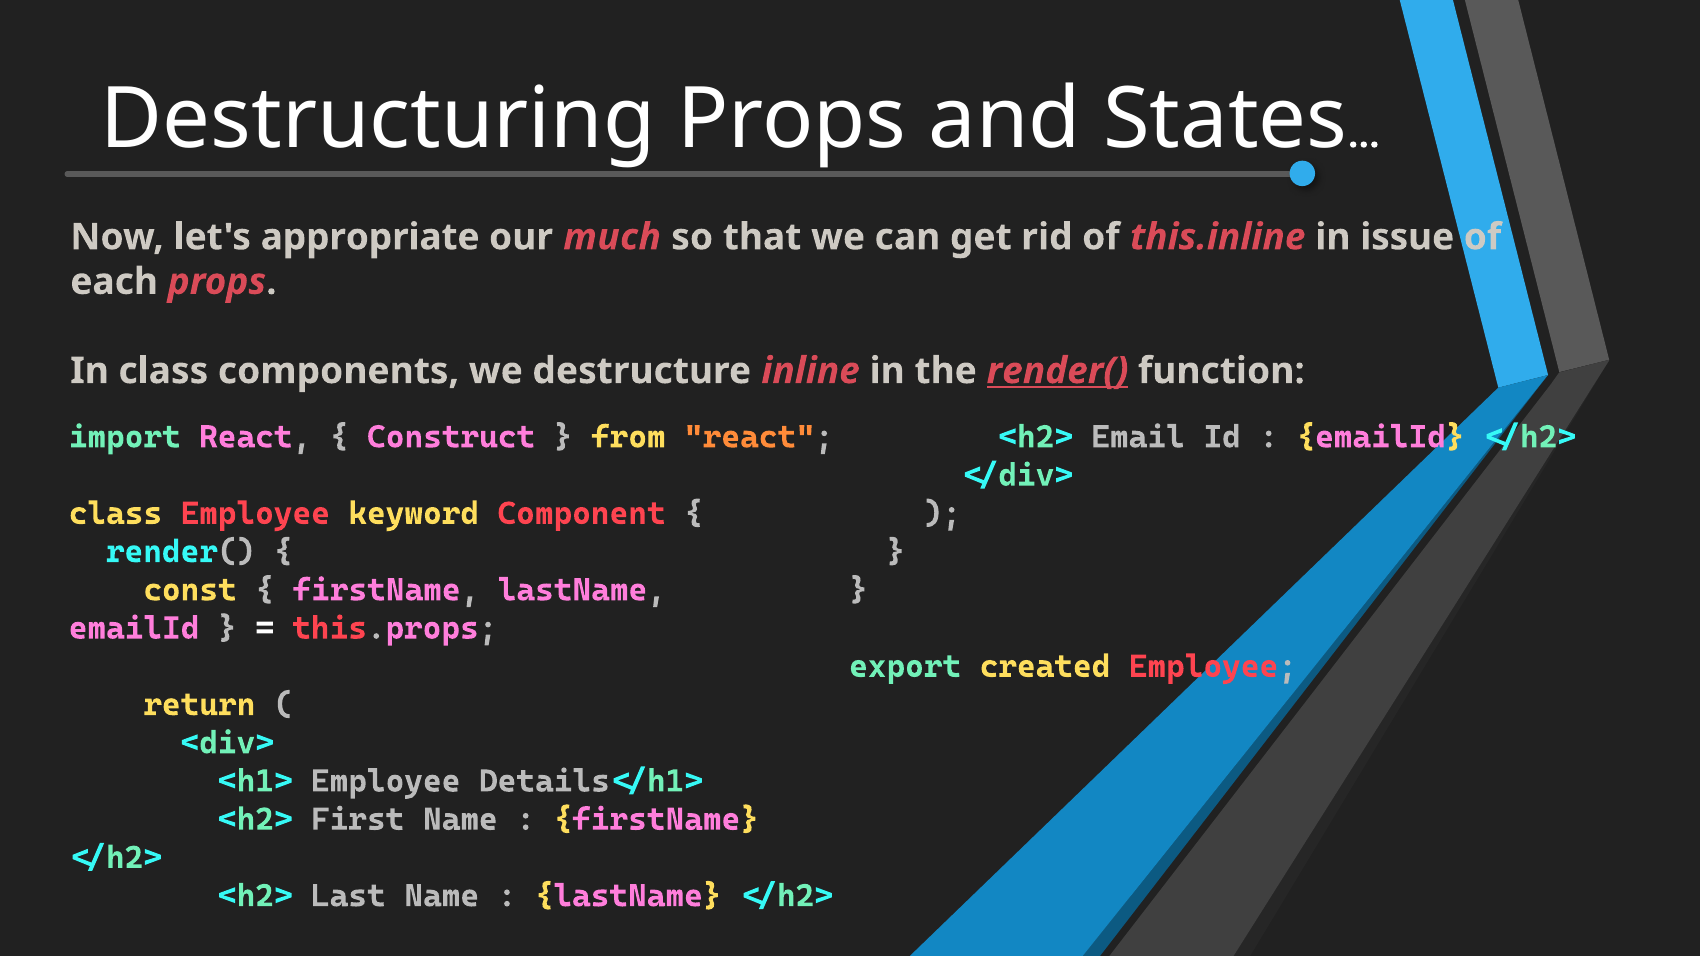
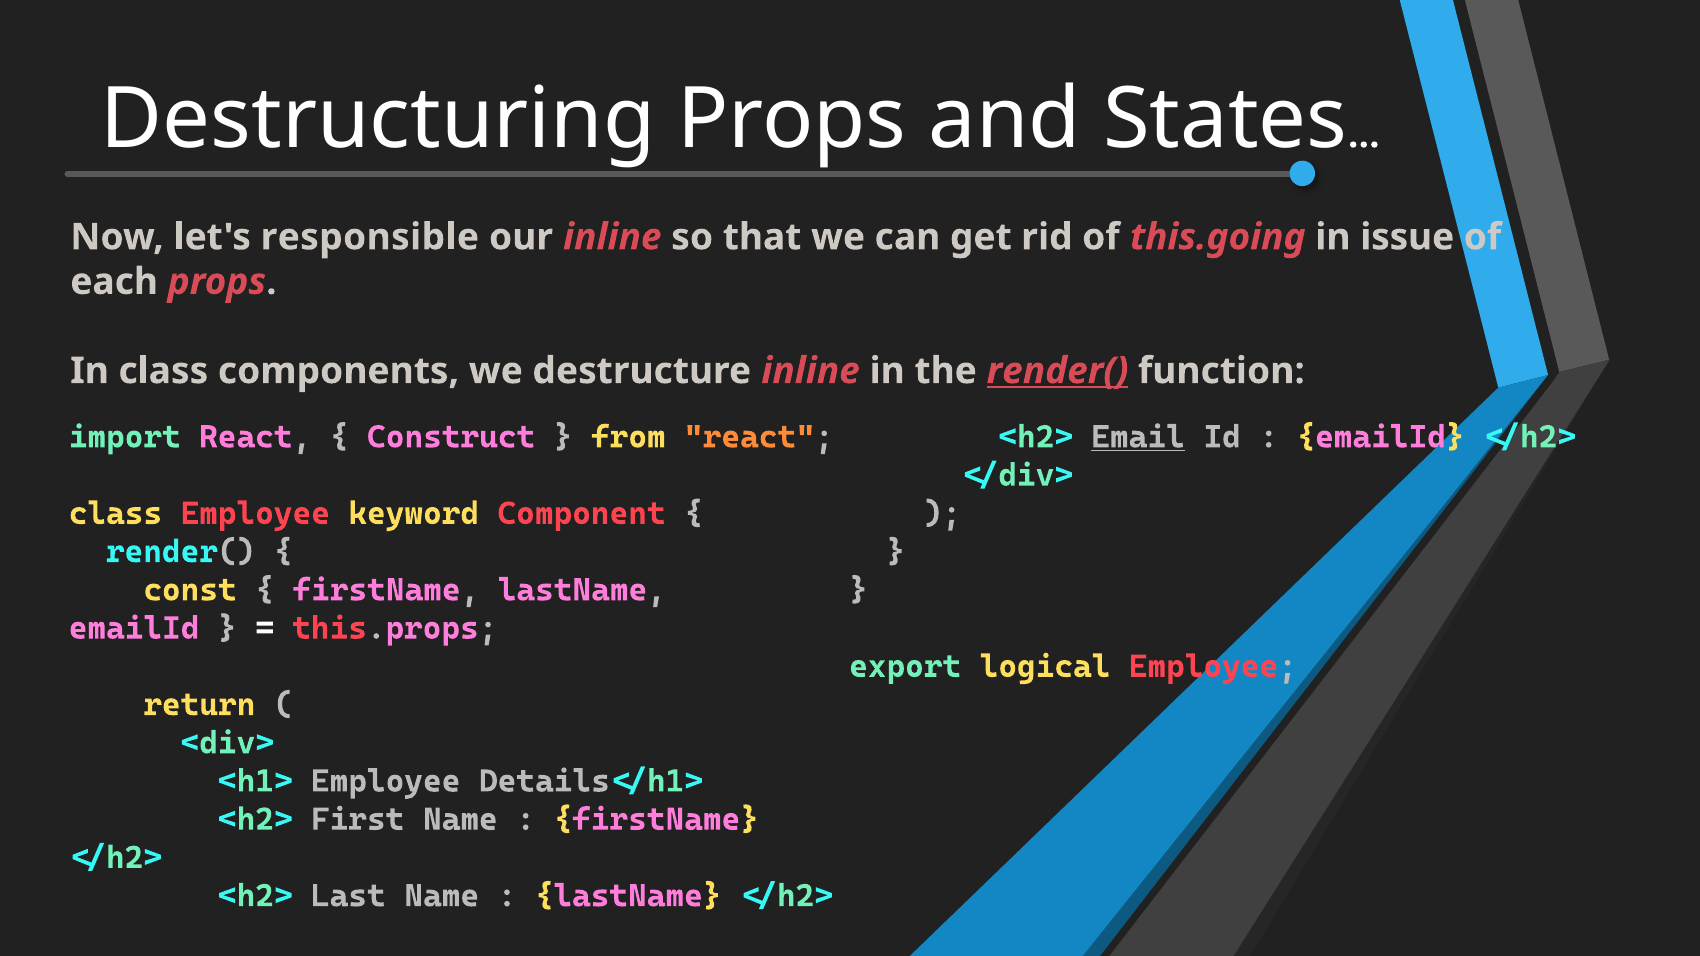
appropriate: appropriate -> responsible
our much: much -> inline
this.inline: this.inline -> this.going
Email underline: none -> present
created: created -> logical
